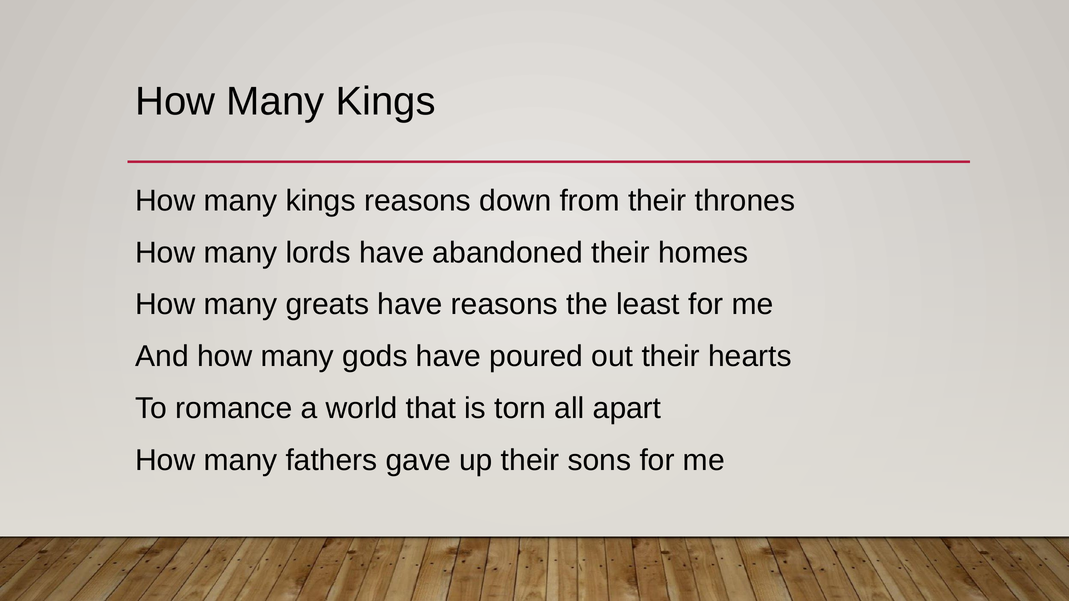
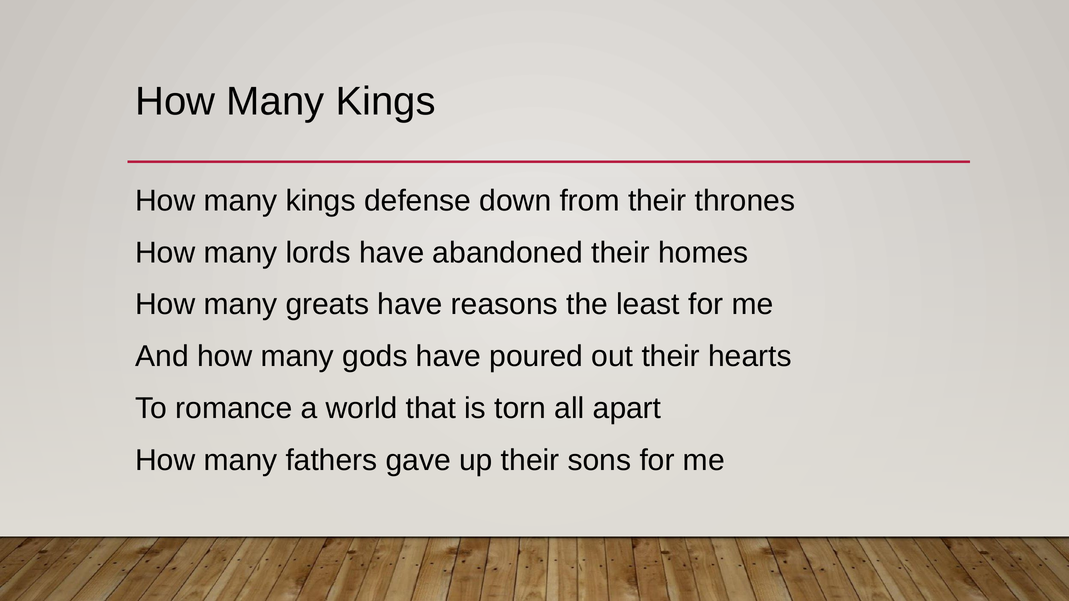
kings reasons: reasons -> defense
